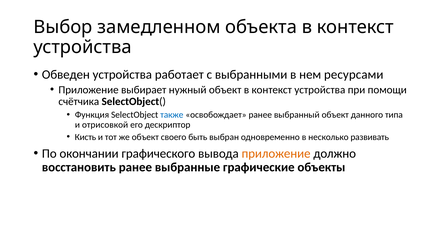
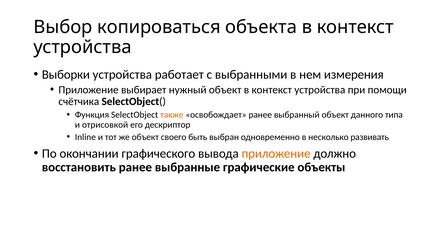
замедленном: замедленном -> копироваться
Обведен: Обведен -> Выборки
ресурсами: ресурсами -> измерения
также colour: blue -> orange
Кисть: Кисть -> Inline
